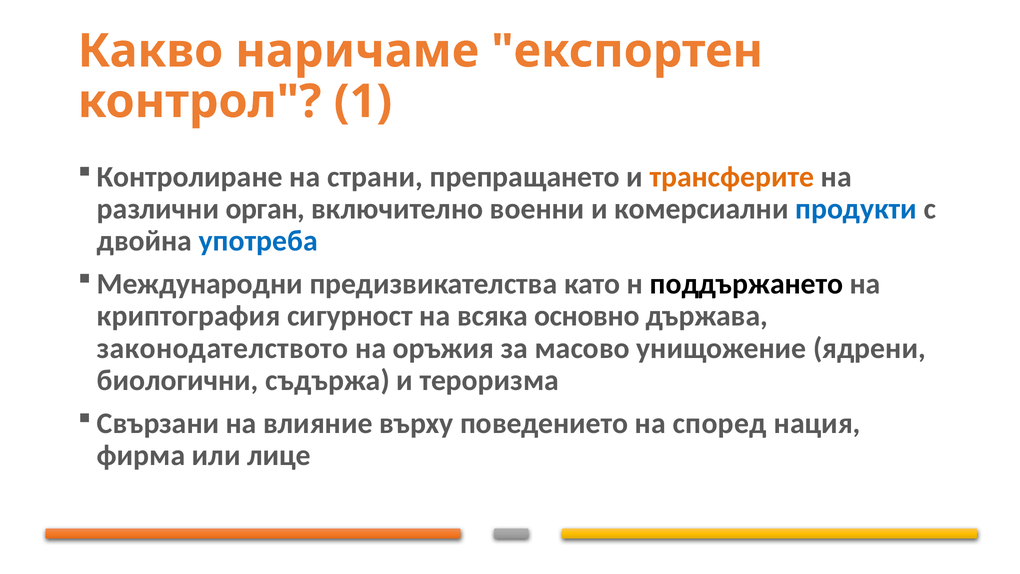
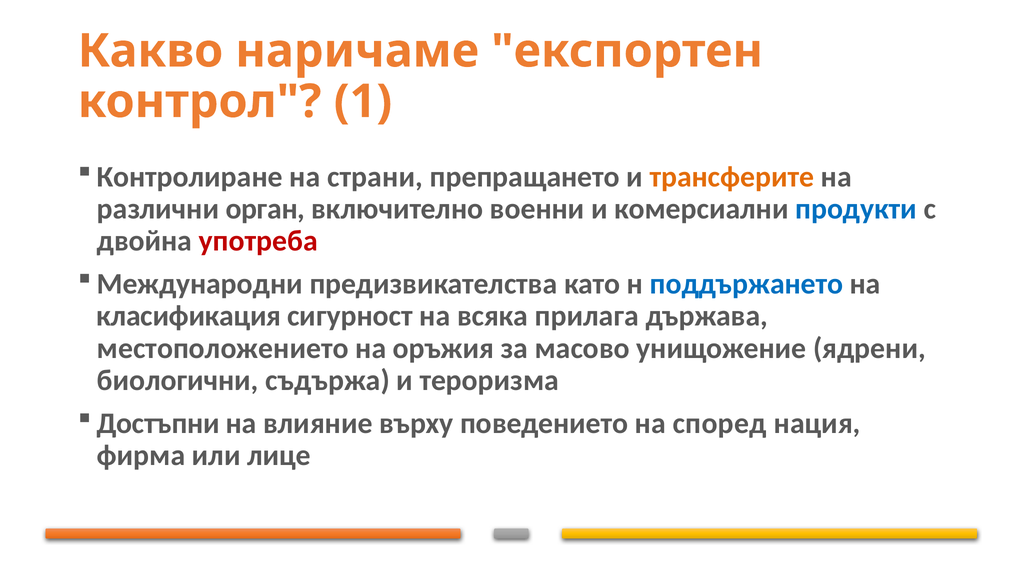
употреба colour: blue -> red
поддържането colour: black -> blue
криптография: криптография -> класификация
основно: основно -> прилага
законодателството: законодателството -> местоположението
Свързани: Свързани -> Достъпни
